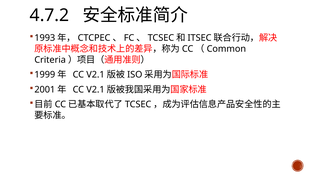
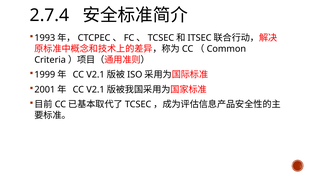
4.7.2: 4.7.2 -> 2.7.4
